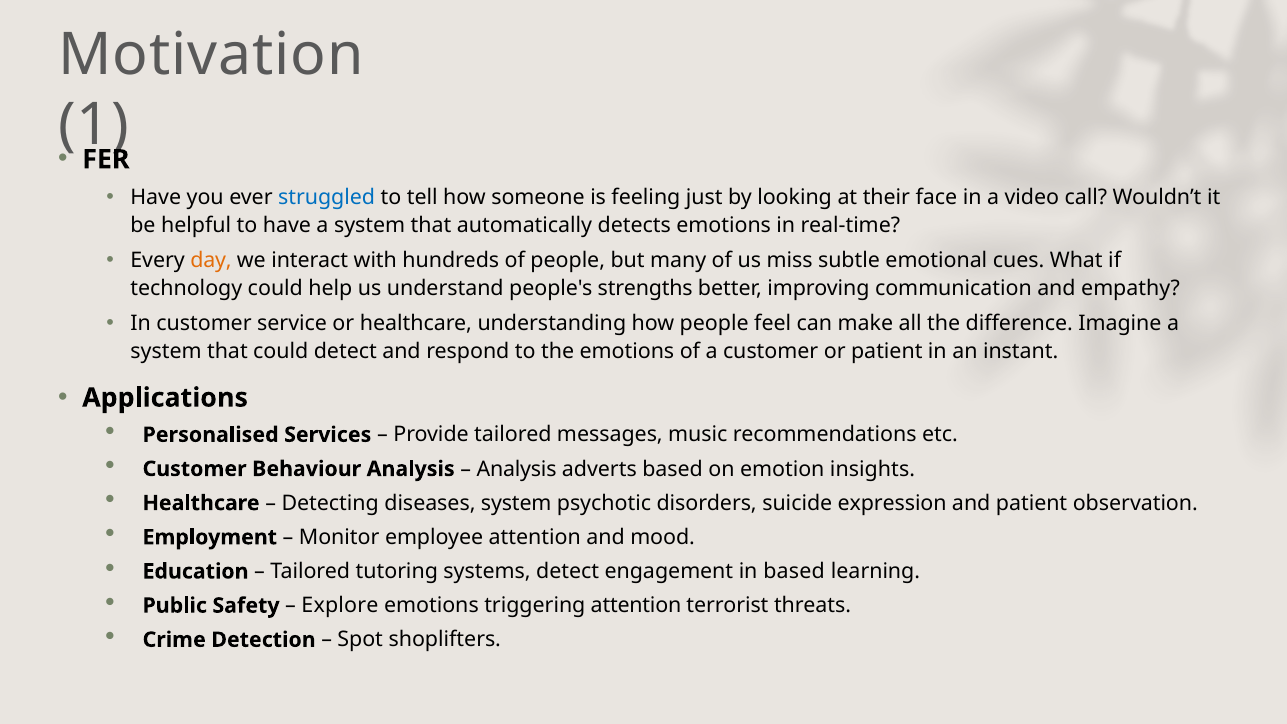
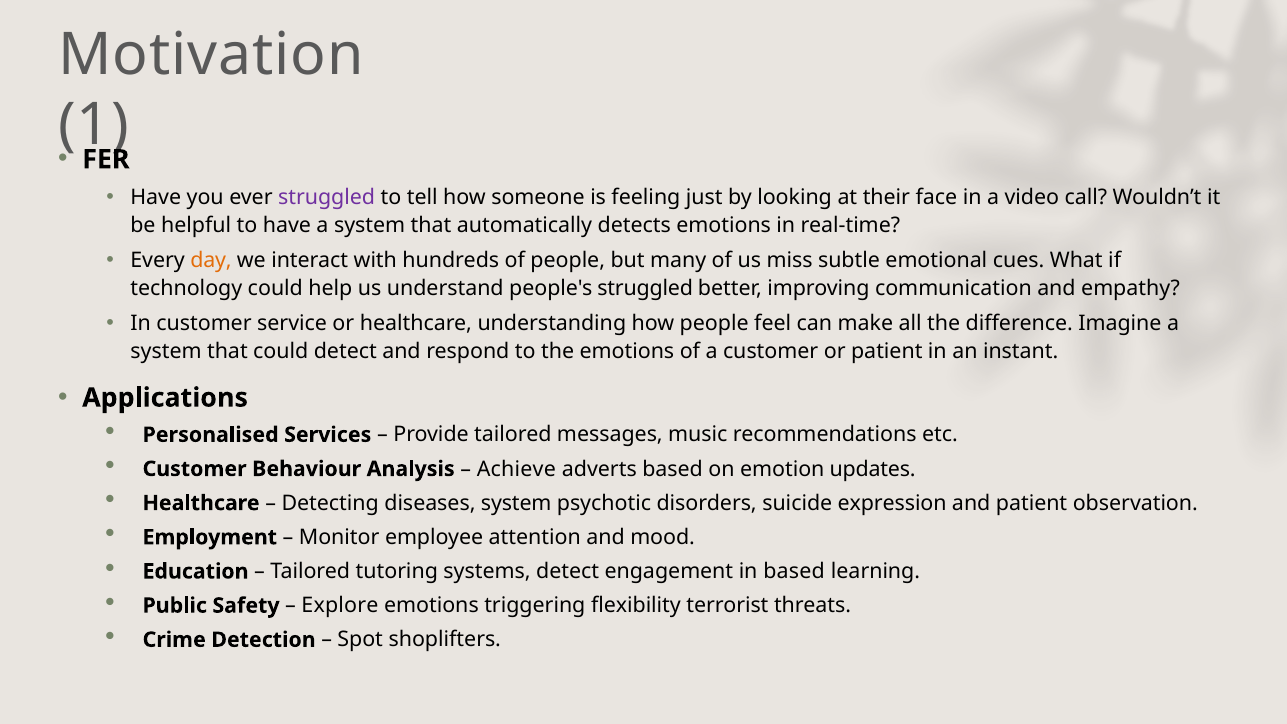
struggled at (327, 197) colour: blue -> purple
people's strengths: strengths -> struggled
Analysis at (517, 469): Analysis -> Achieve
insights: insights -> updates
triggering attention: attention -> flexibility
